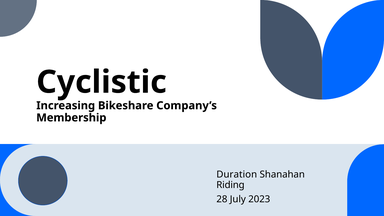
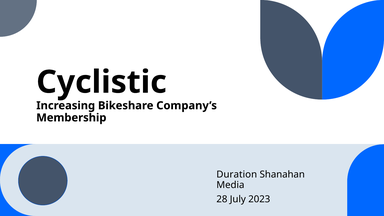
Riding: Riding -> Media
